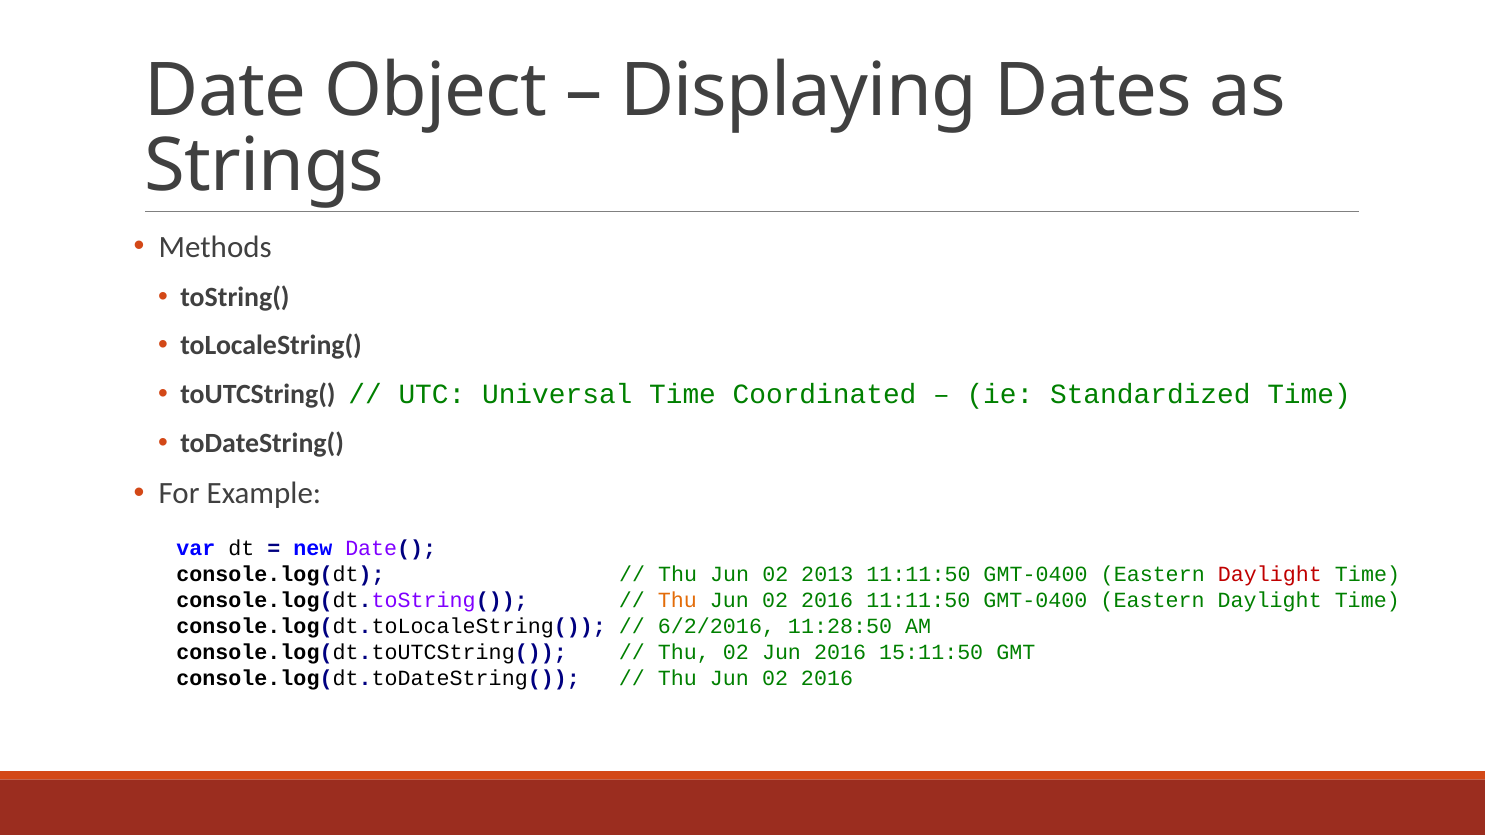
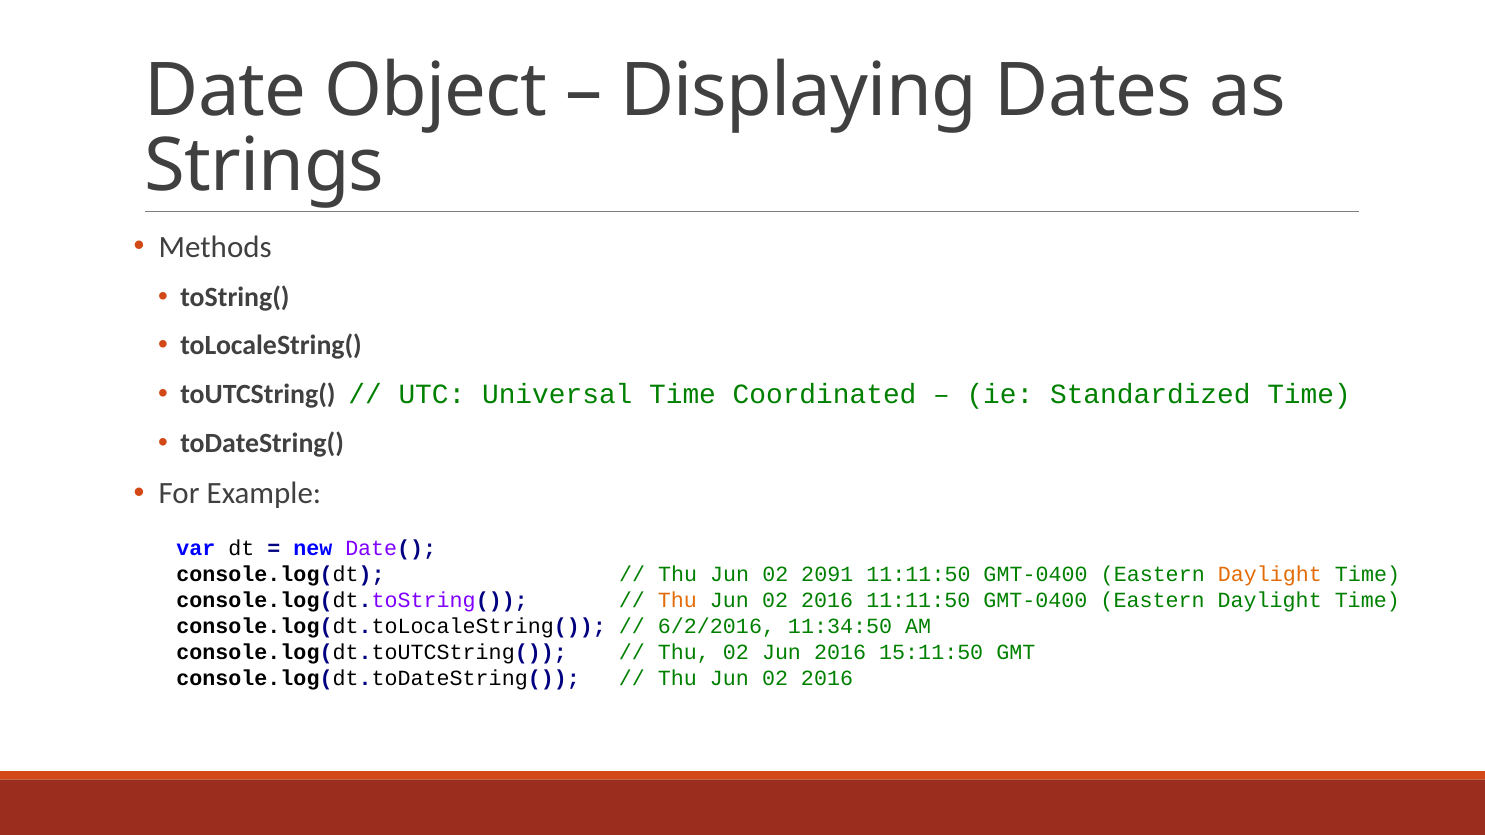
2013: 2013 -> 2091
Daylight at (1270, 574) colour: red -> orange
11:28:50: 11:28:50 -> 11:34:50
